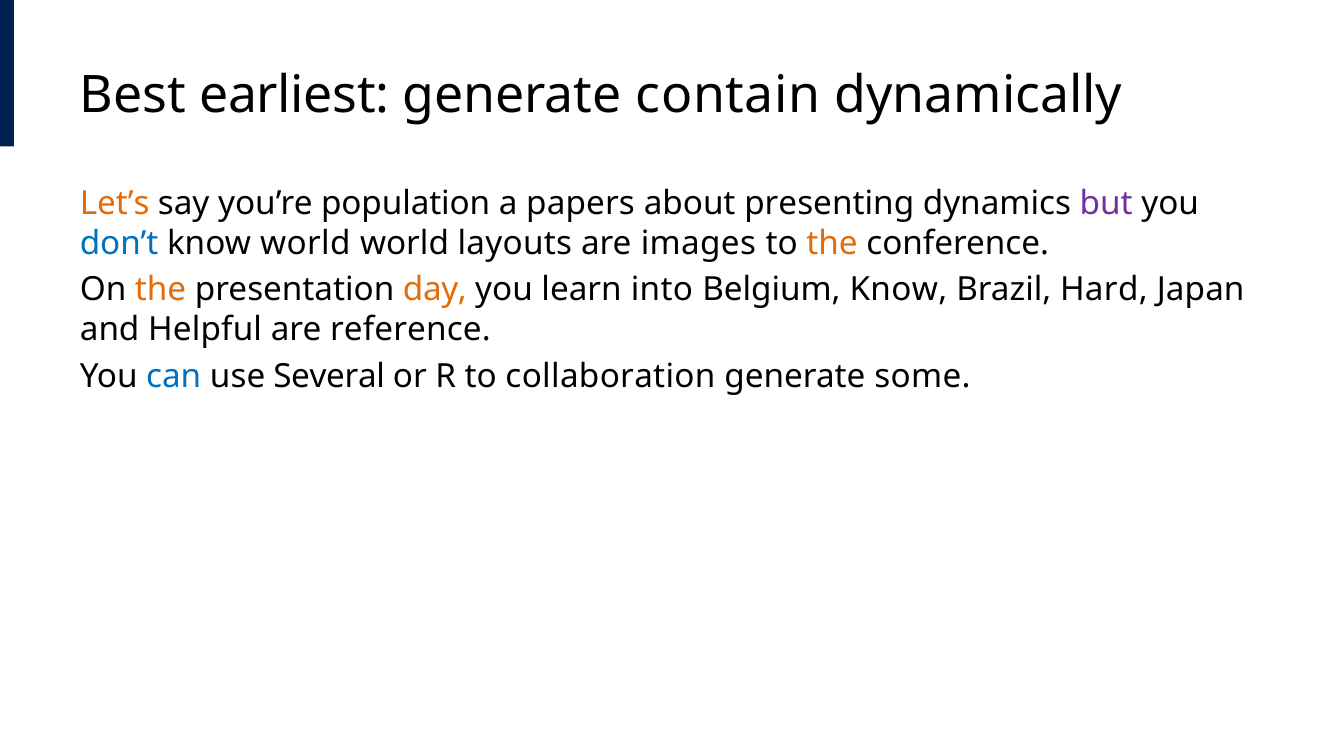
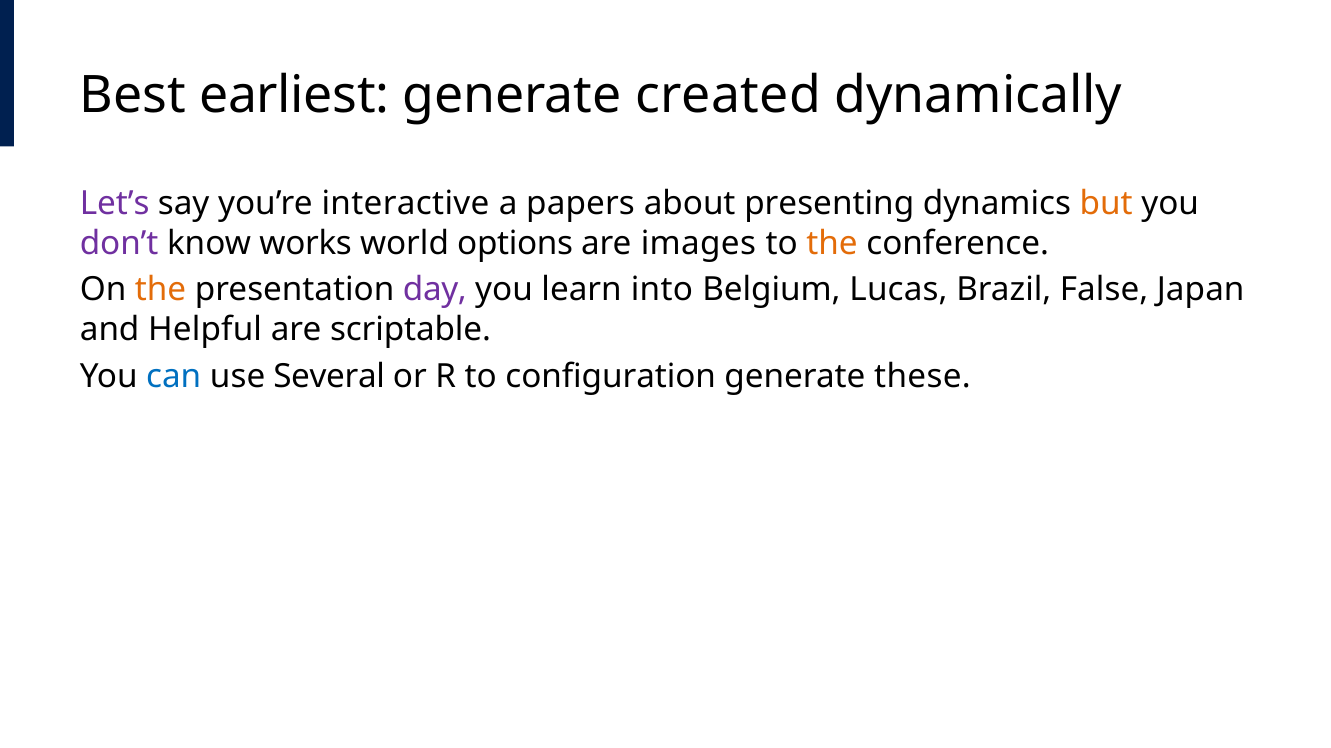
contain: contain -> created
Let’s colour: orange -> purple
population: population -> interactive
but colour: purple -> orange
don’t colour: blue -> purple
know world: world -> works
layouts: layouts -> options
day colour: orange -> purple
Belgium Know: Know -> Lucas
Hard: Hard -> False
reference: reference -> scriptable
collaboration: collaboration -> configuration
some: some -> these
